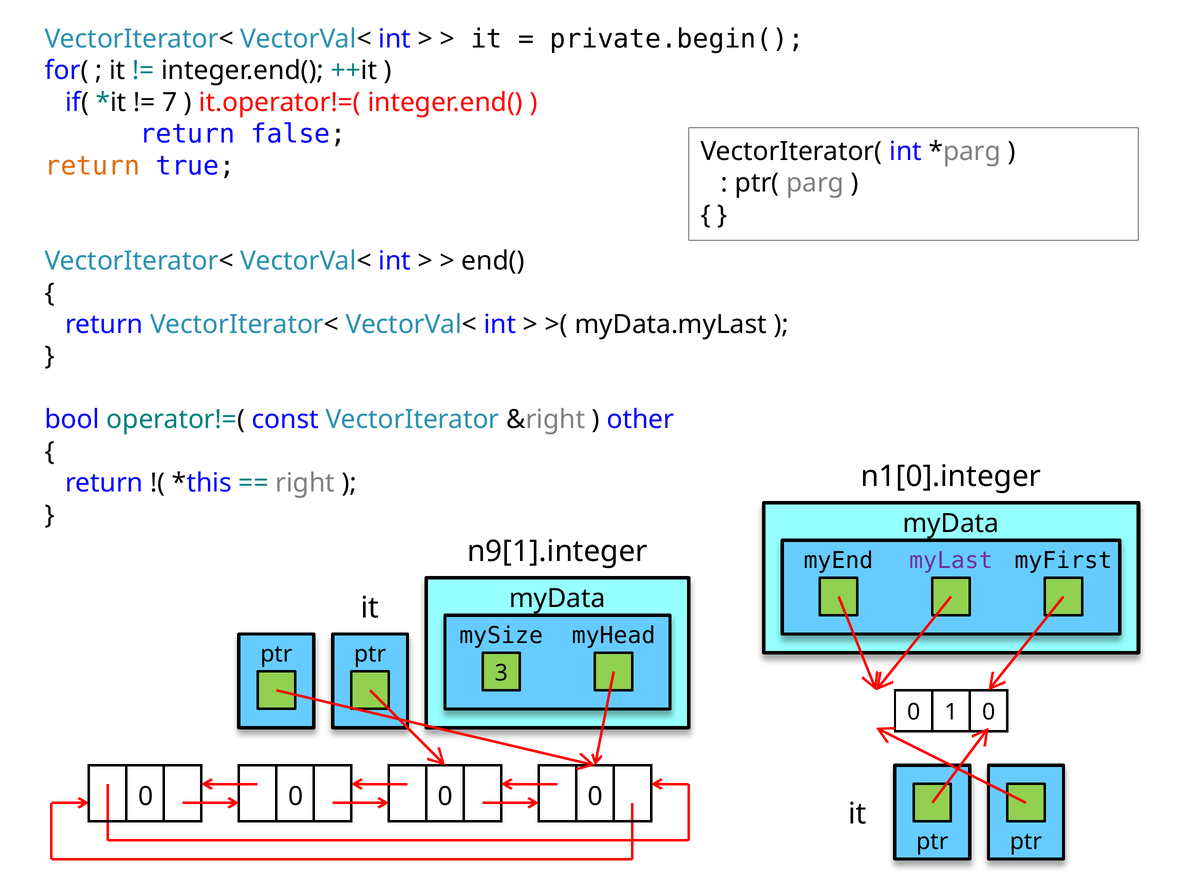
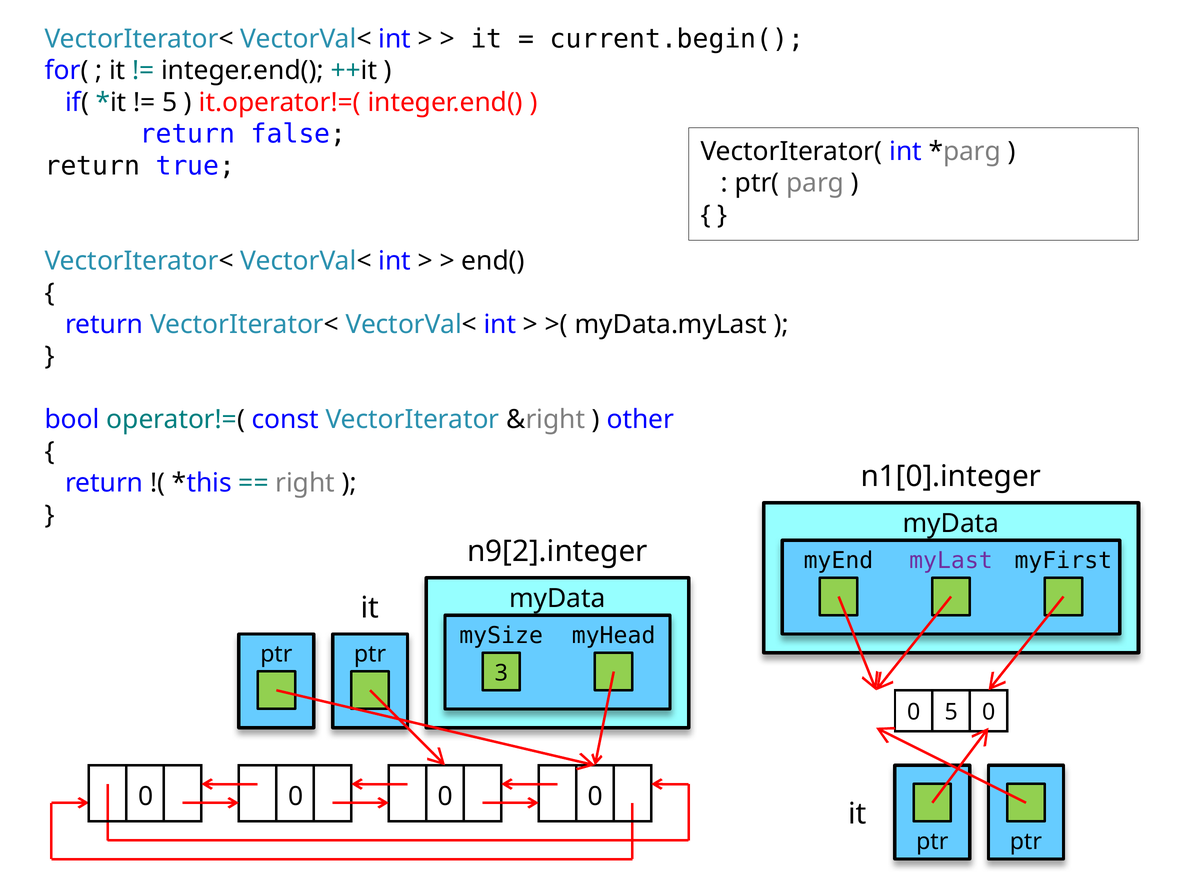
private.begin(: private.begin( -> current.begin(
7 at (170, 102): 7 -> 5
return at (92, 166) colour: orange -> black
n9[1].integer: n9[1].integer -> n9[2].integer
0 1: 1 -> 5
